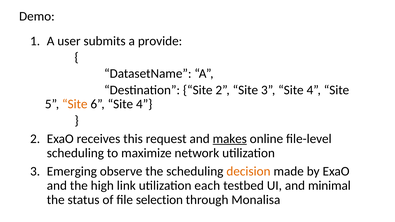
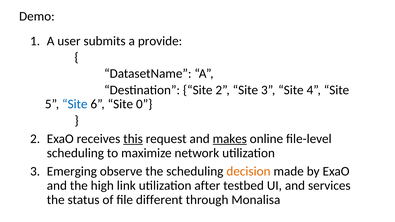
Site at (75, 104) colour: orange -> blue
6 Site 4: 4 -> 0
this underline: none -> present
each: each -> after
minimal: minimal -> services
selection: selection -> different
